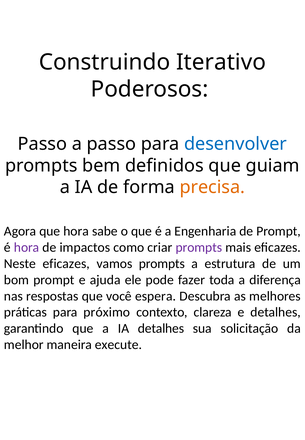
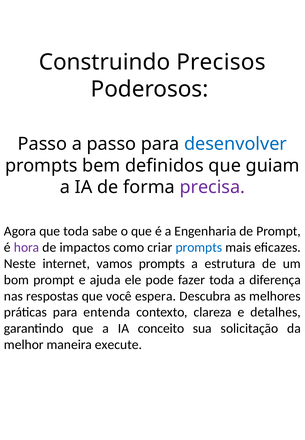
Iterativo: Iterativo -> Precisos
precisa colour: orange -> purple
que hora: hora -> toda
prompts at (199, 248) colour: purple -> blue
Neste eficazes: eficazes -> internet
próximo: próximo -> entenda
IA detalhes: detalhes -> conceito
